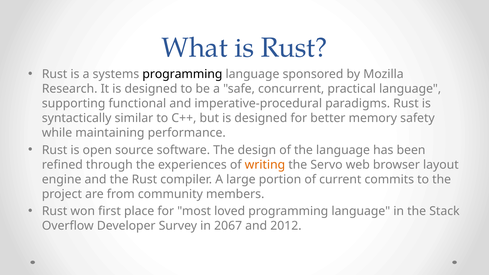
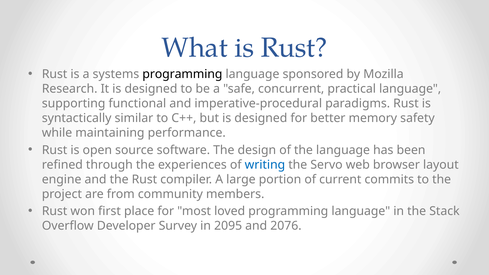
writing colour: orange -> blue
2067: 2067 -> 2095
2012: 2012 -> 2076
